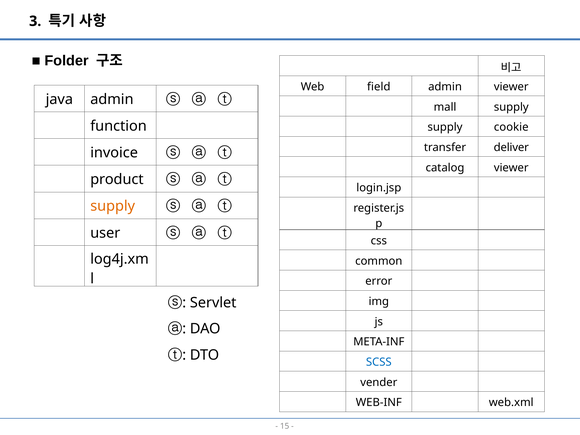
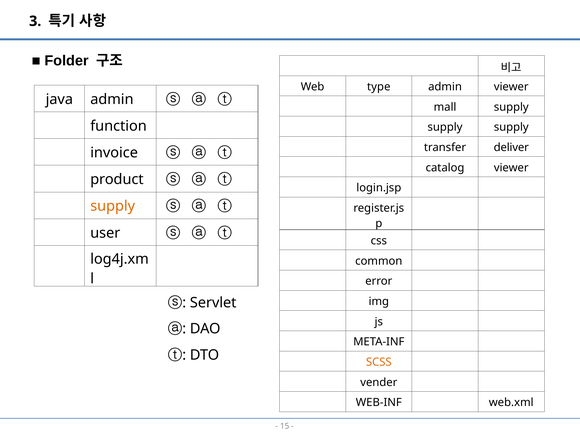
field: field -> type
cookie at (511, 127): cookie -> supply
SCSS colour: blue -> orange
